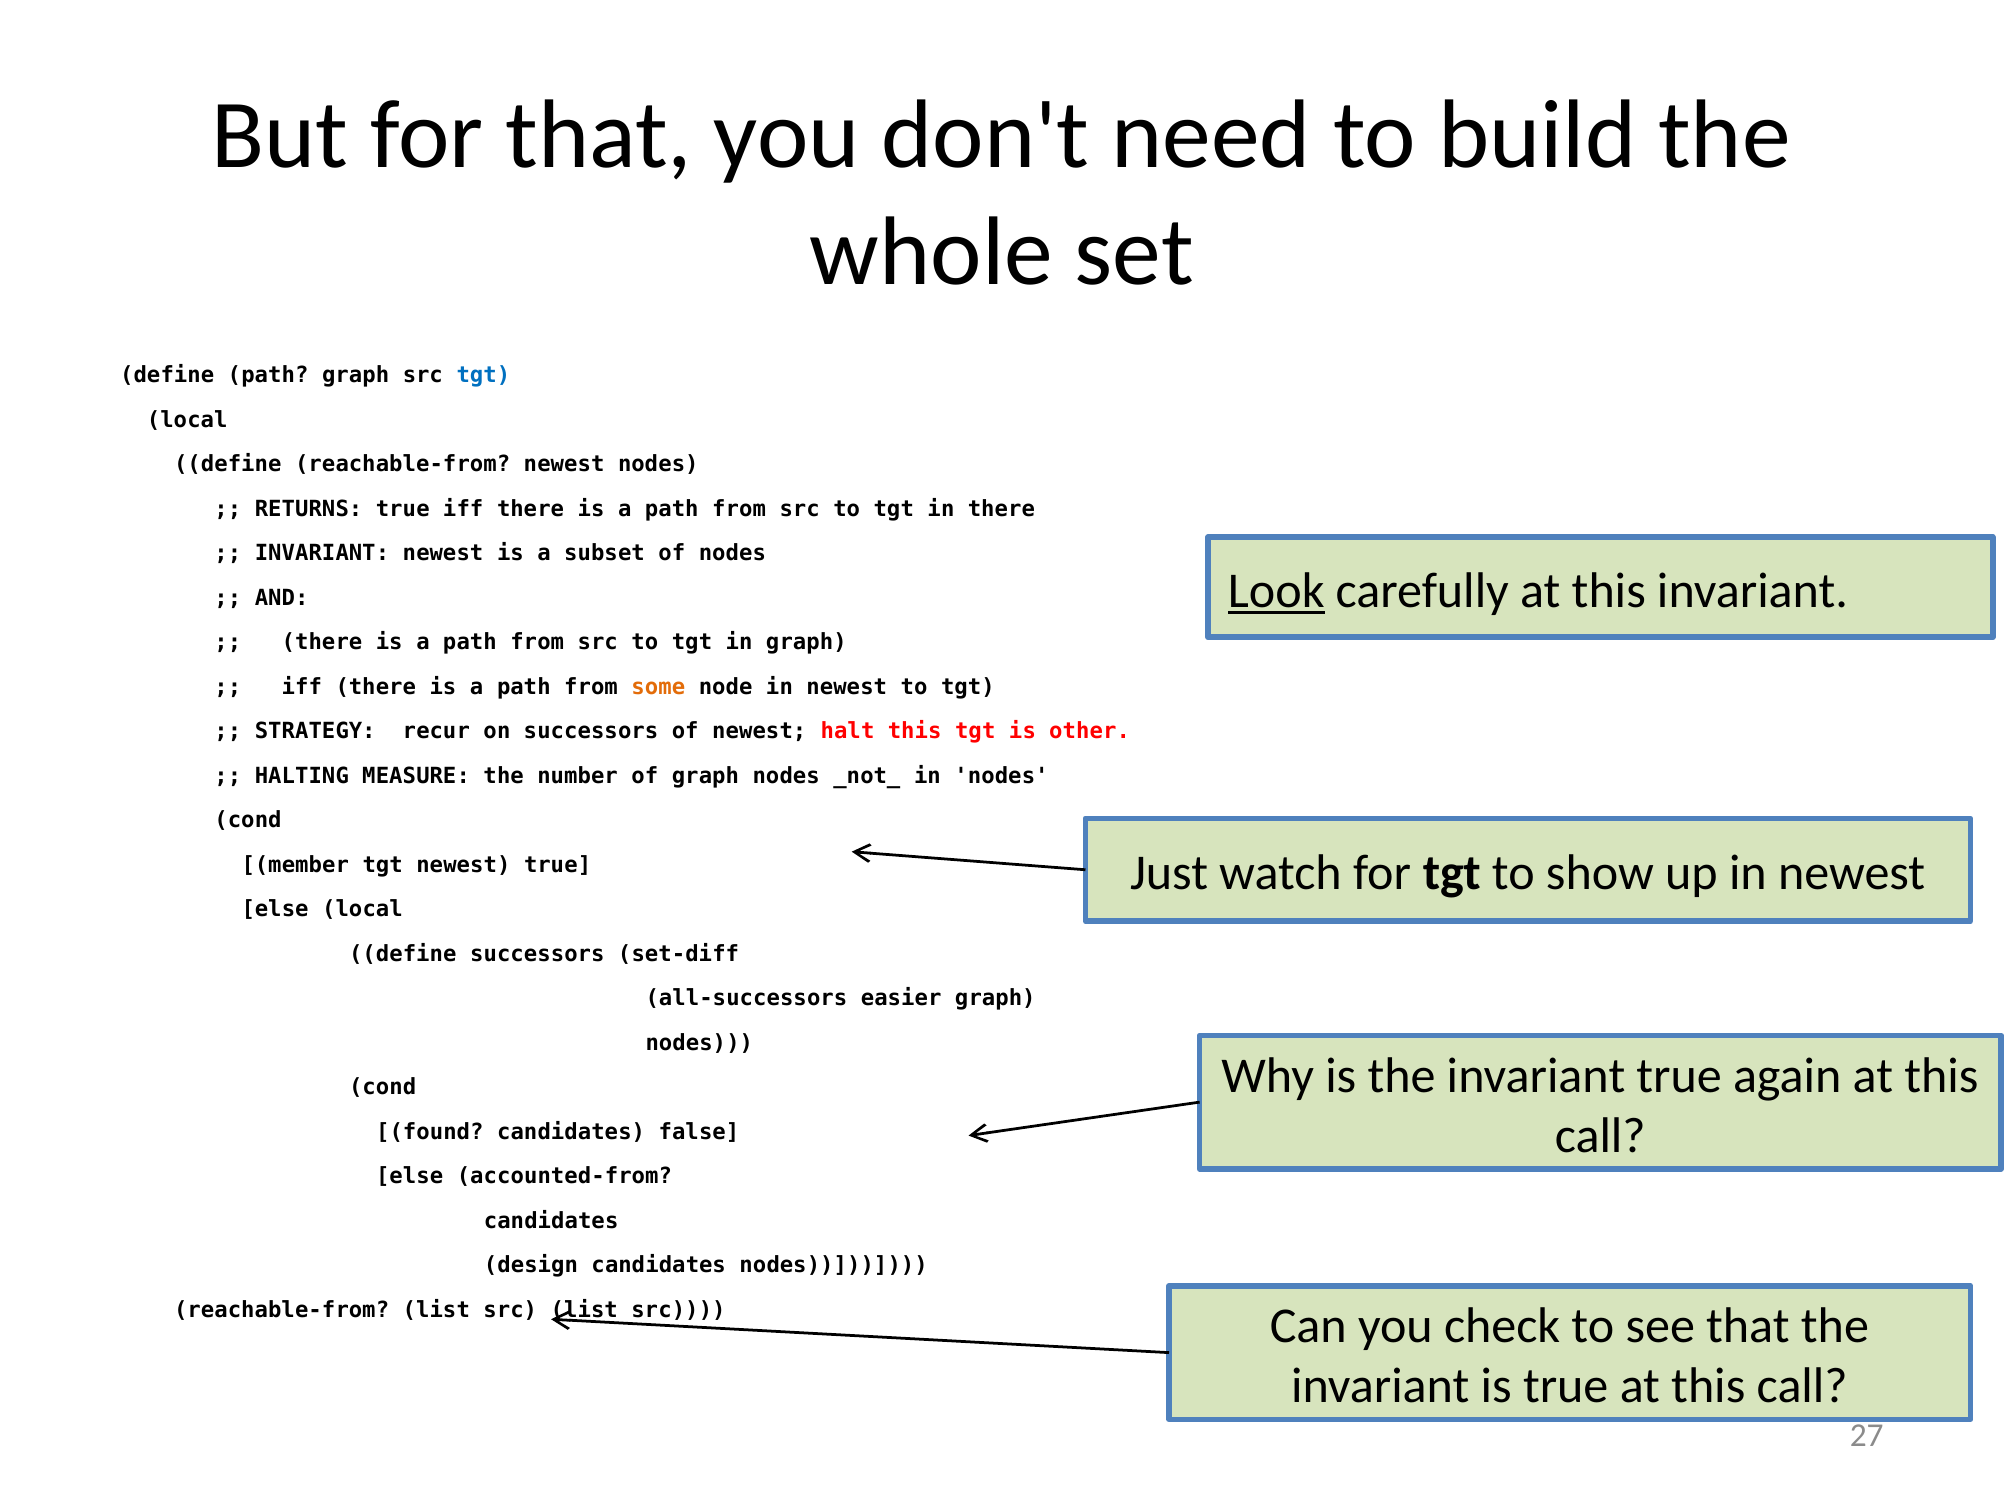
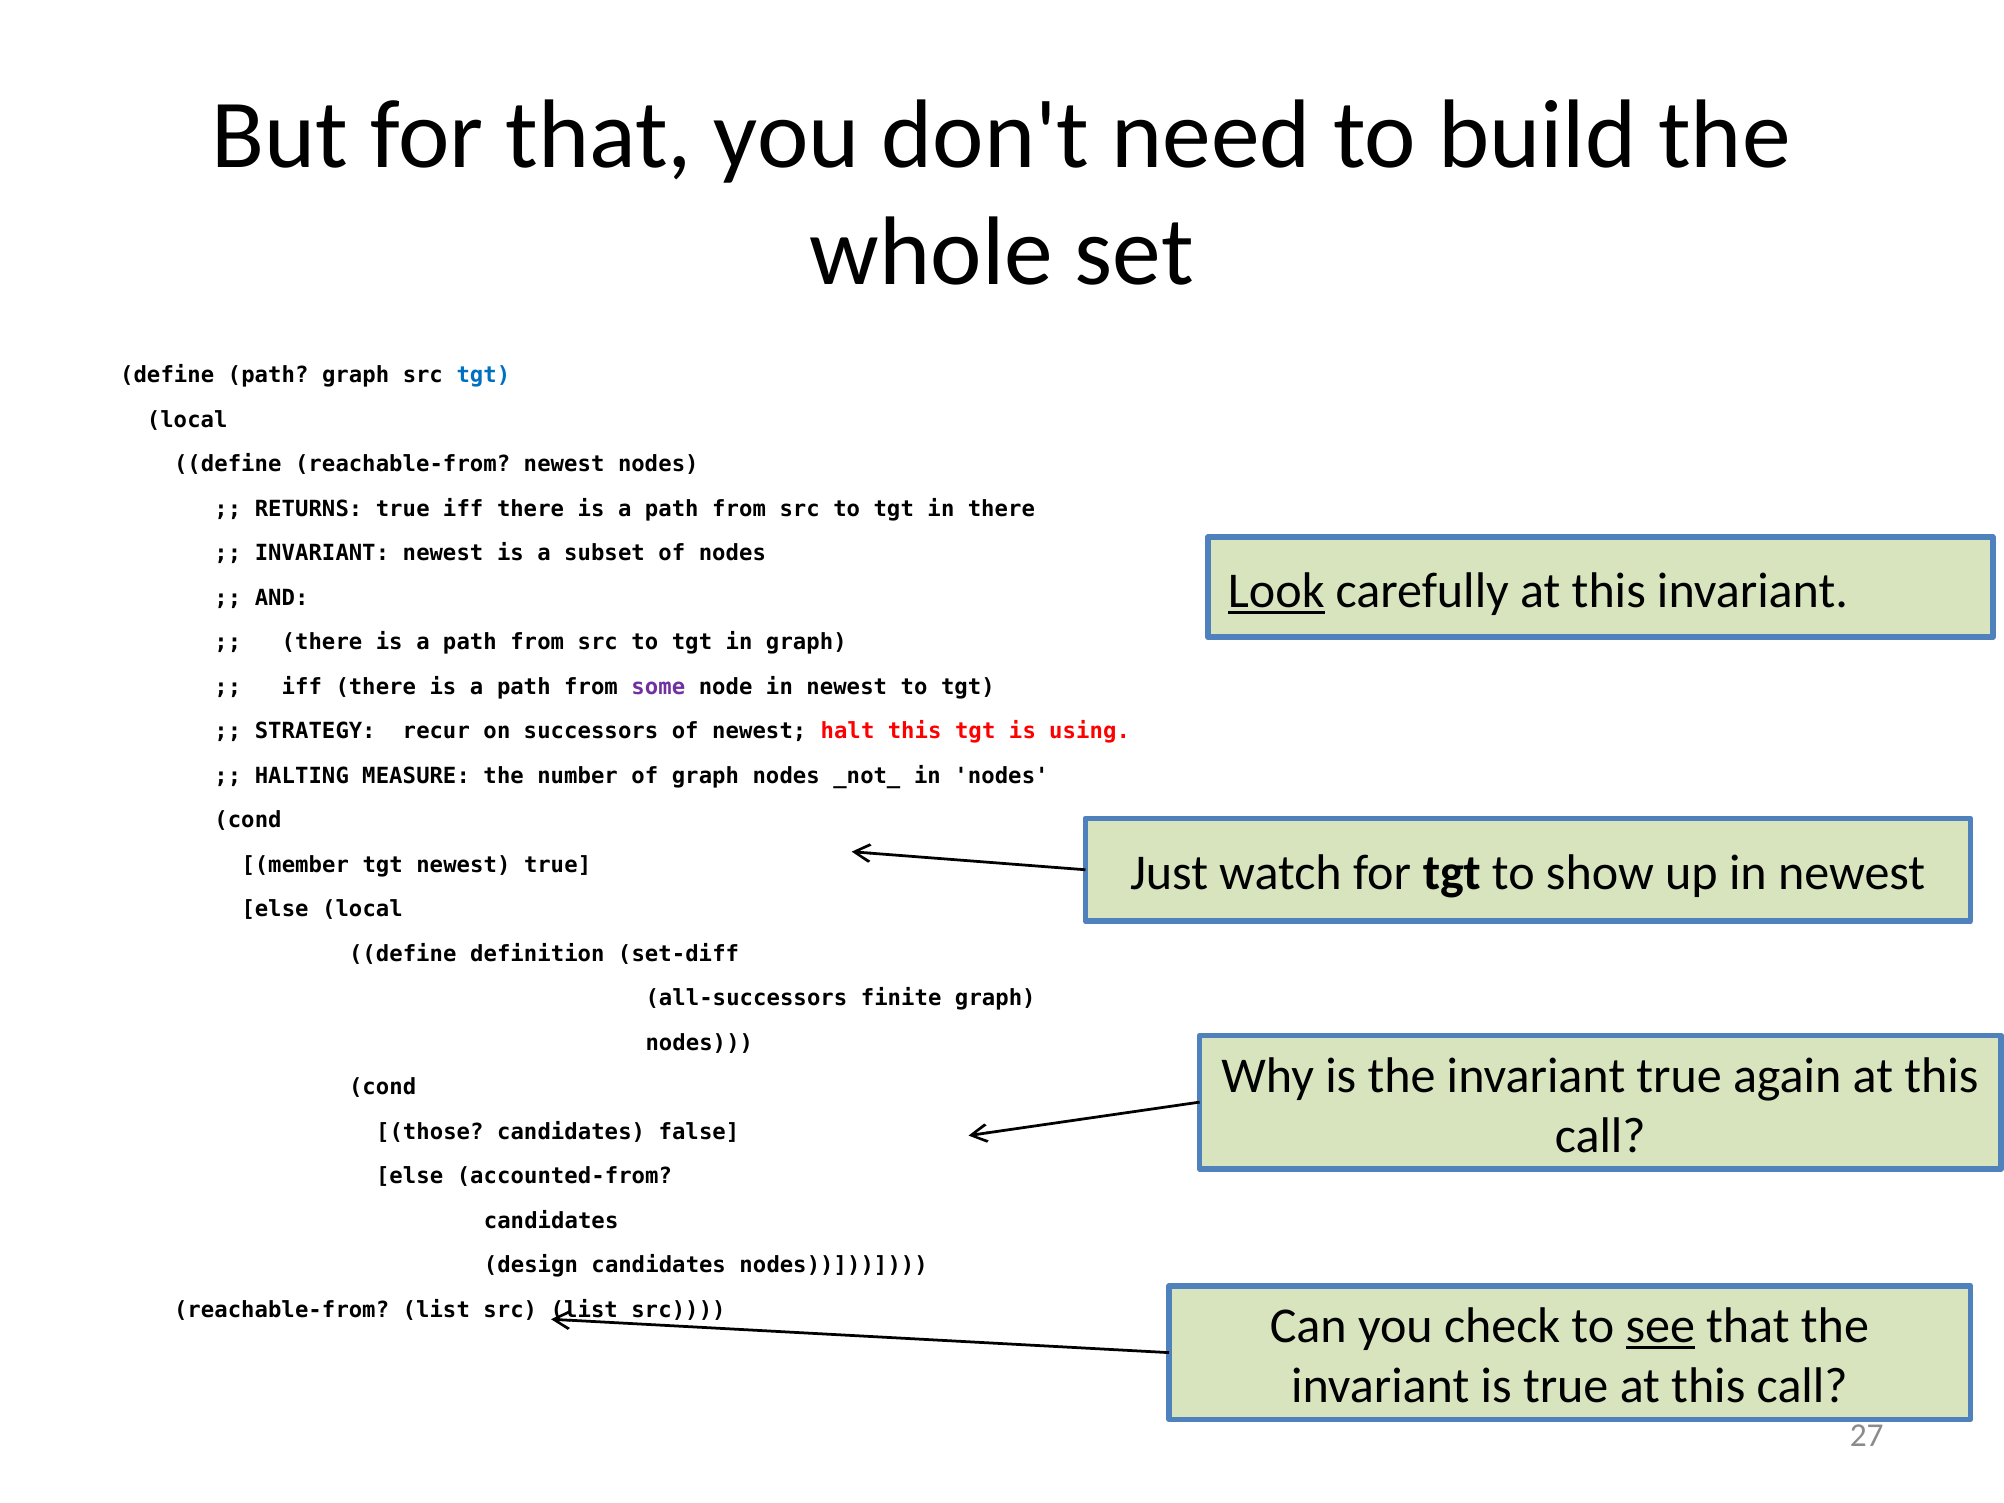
some colour: orange -> purple
other: other -> using
define successors: successors -> definition
easier: easier -> finite
found: found -> those
see underline: none -> present
